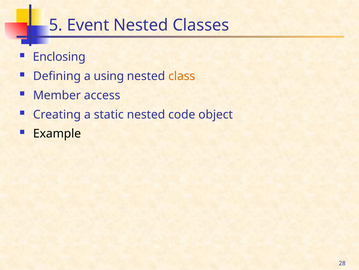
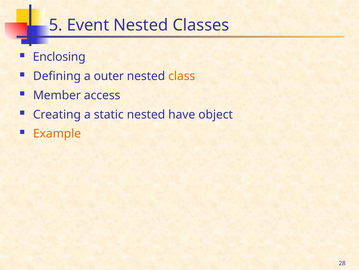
using: using -> outer
code: code -> have
Example colour: black -> orange
